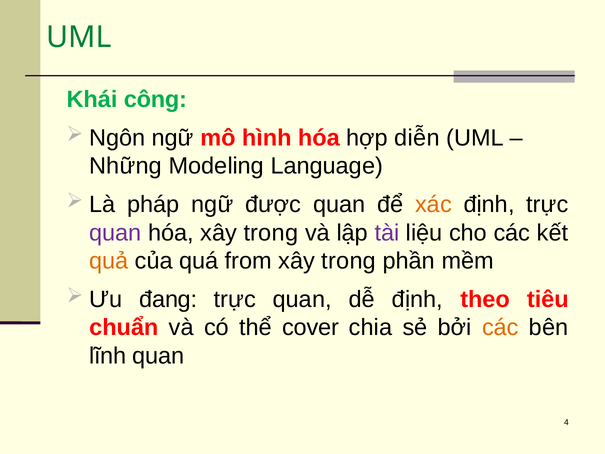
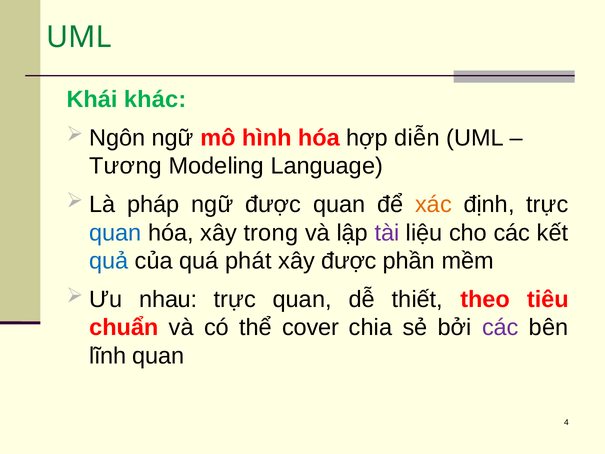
công: công -> khác
Những: Những -> Tương
quan at (115, 233) colour: purple -> blue
quả colour: orange -> blue
from: from -> phát
trong at (349, 261): trong -> được
đang: đang -> nhau
dễ định: định -> thiết
các at (500, 328) colour: orange -> purple
